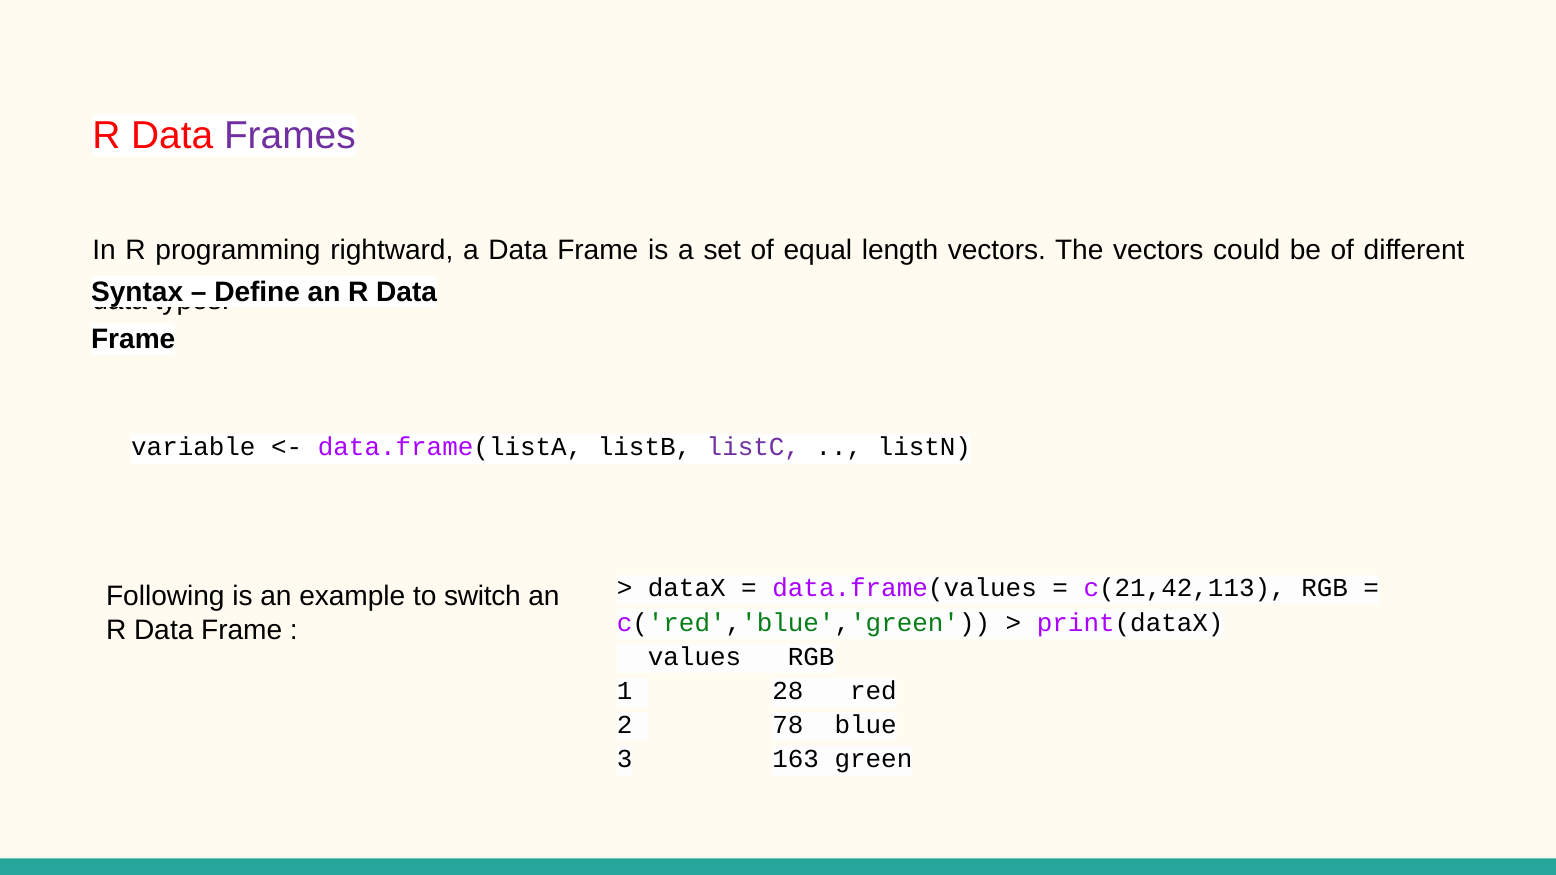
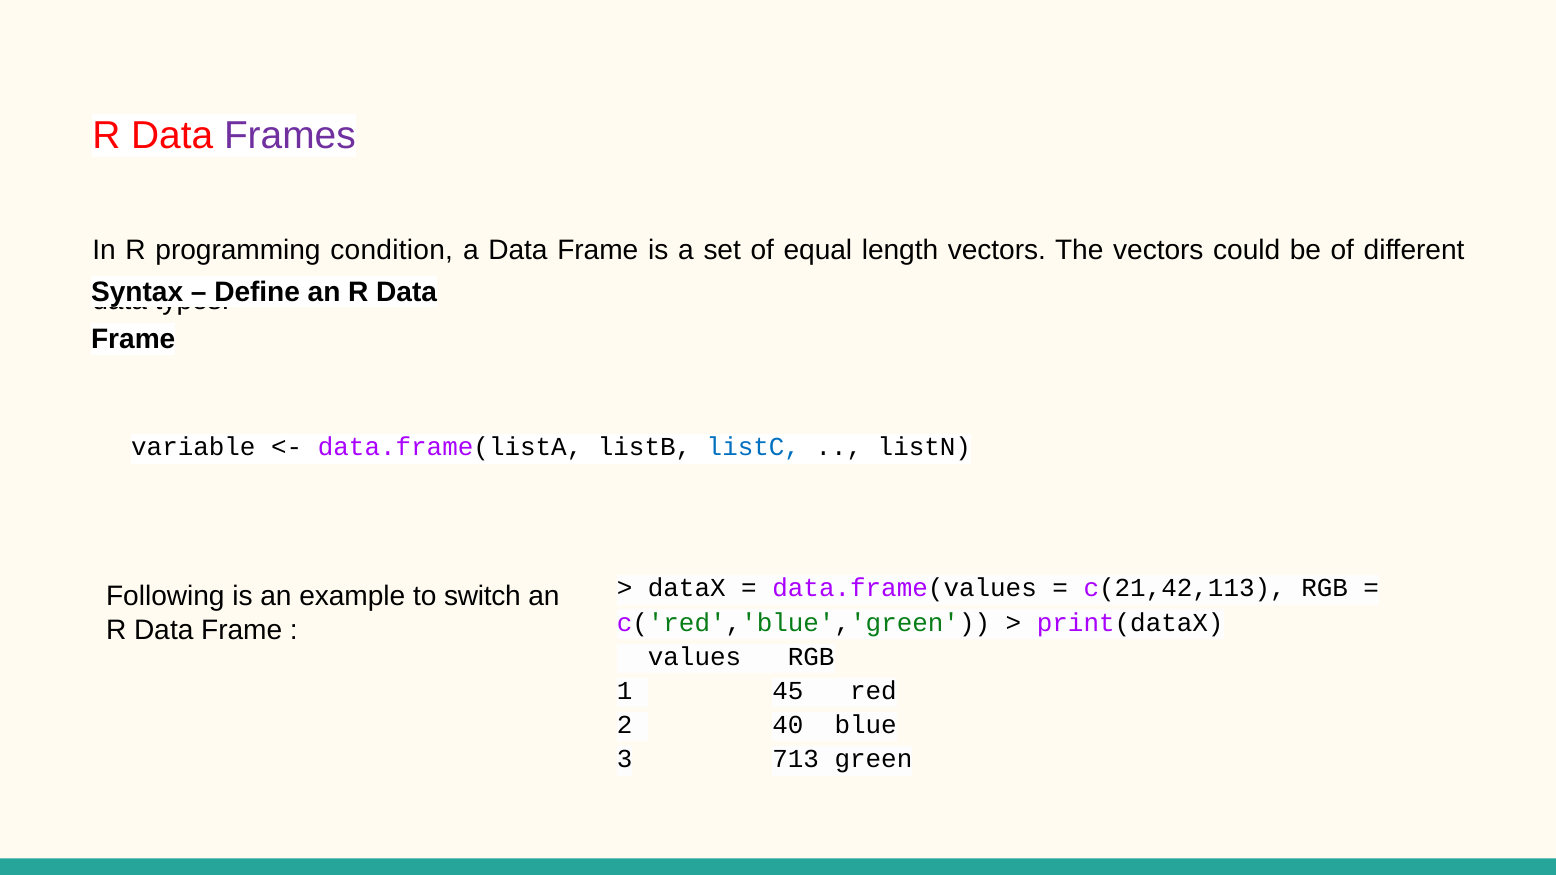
rightward: rightward -> condition
listC colour: purple -> blue
28: 28 -> 45
78: 78 -> 40
163: 163 -> 713
